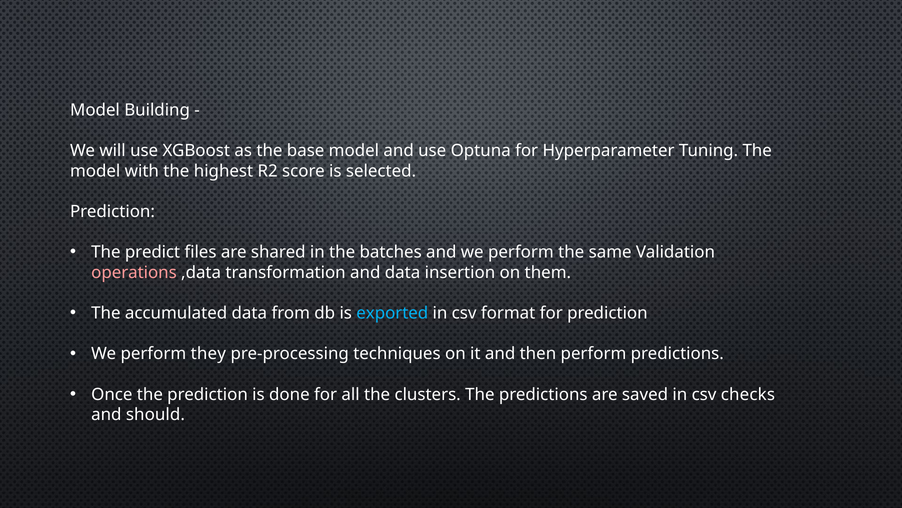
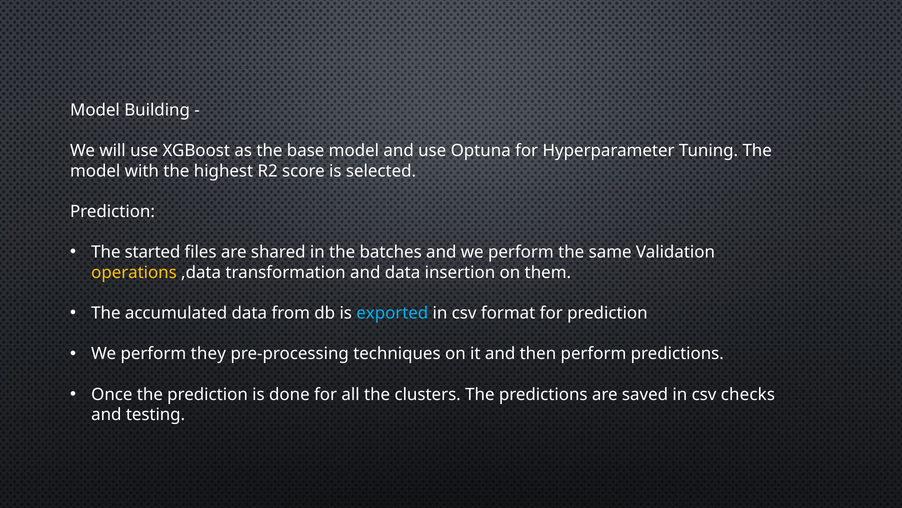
predict: predict -> started
operations colour: pink -> yellow
should: should -> testing
